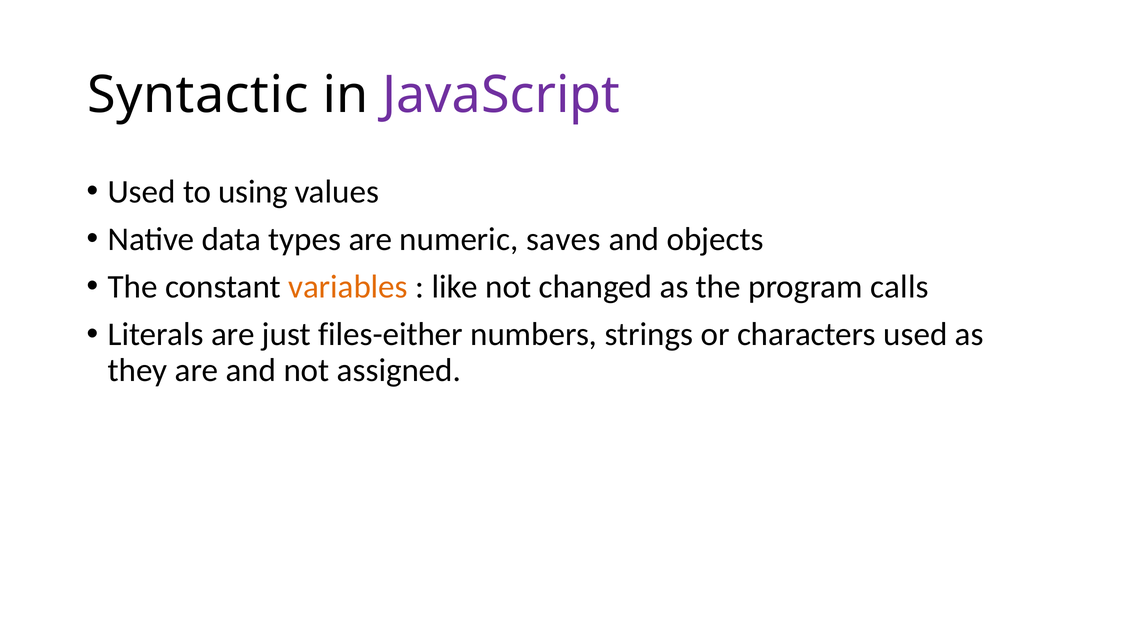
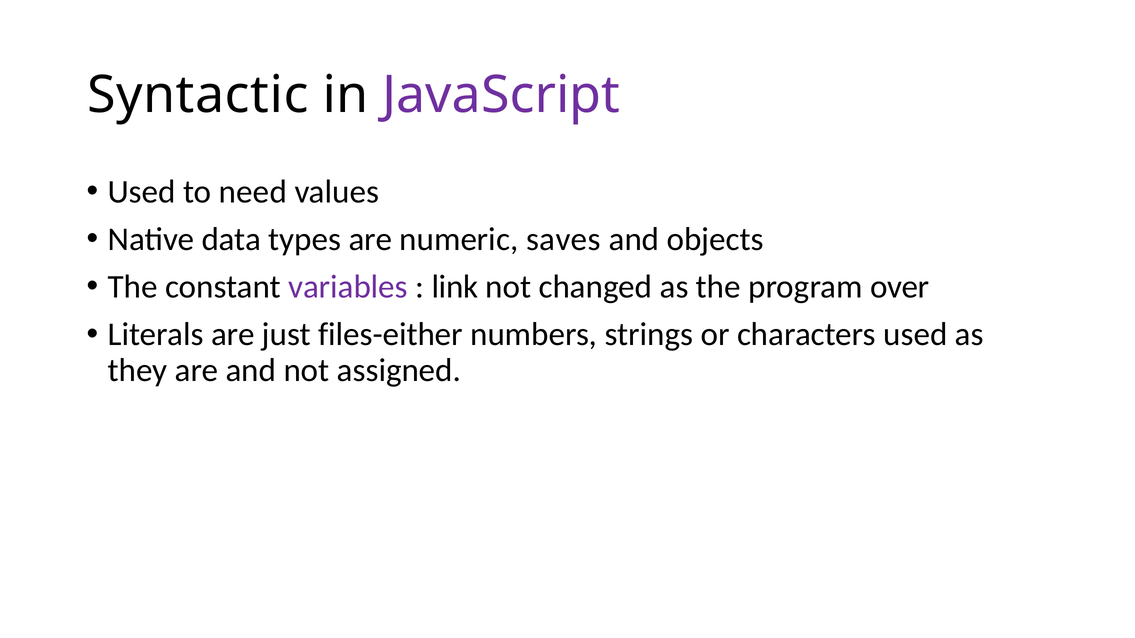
using: using -> need
variables colour: orange -> purple
like: like -> link
calls: calls -> over
